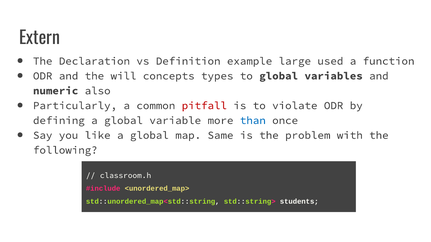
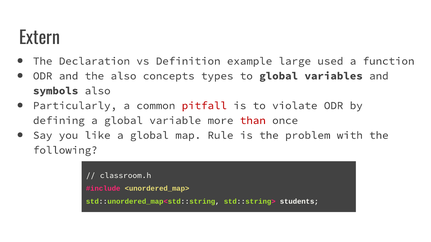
the will: will -> also
numeric: numeric -> symbols
than colour: blue -> red
Same: Same -> Rule
